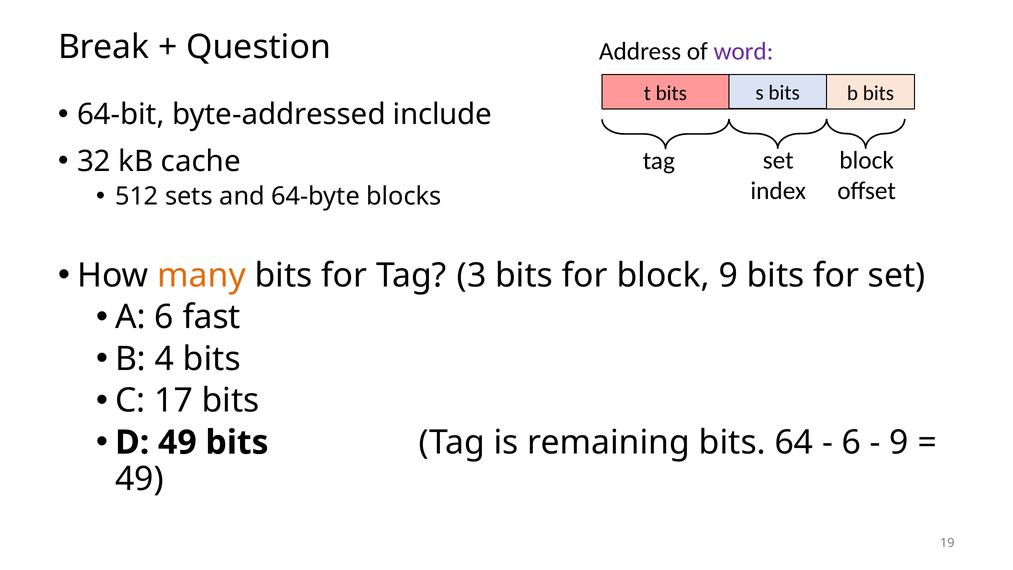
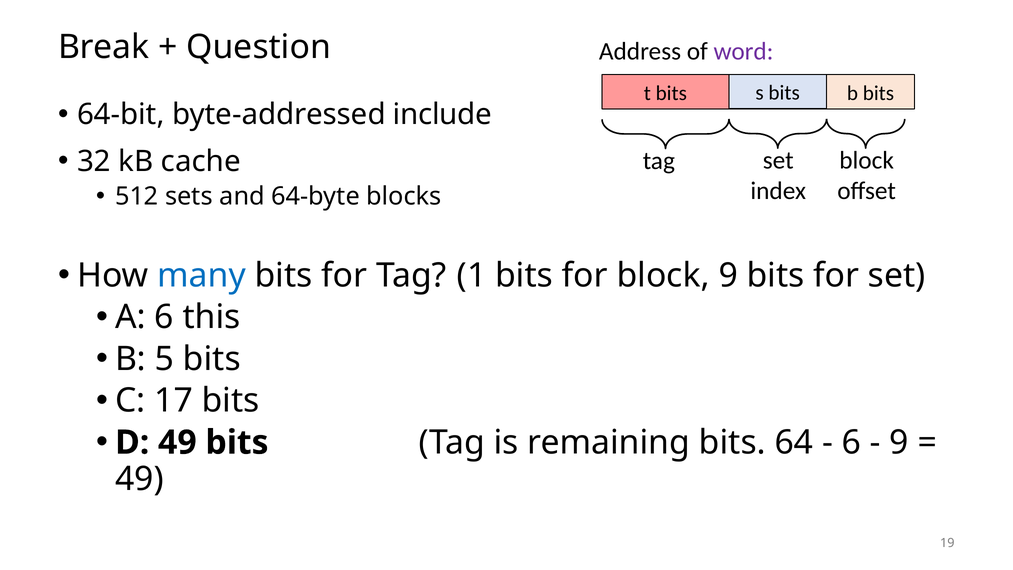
many colour: orange -> blue
3: 3 -> 1
fast: fast -> this
4: 4 -> 5
